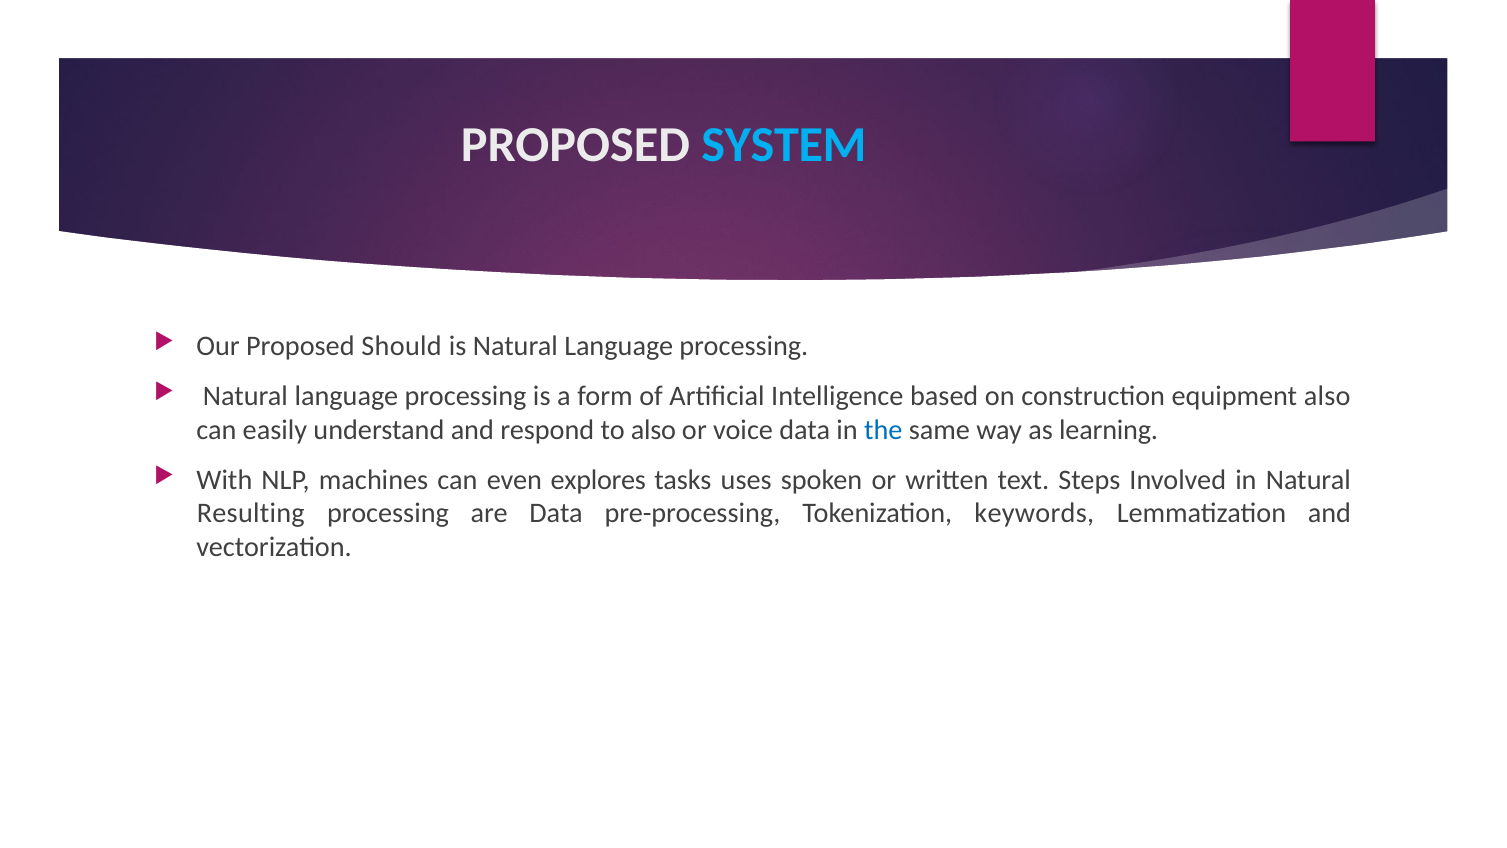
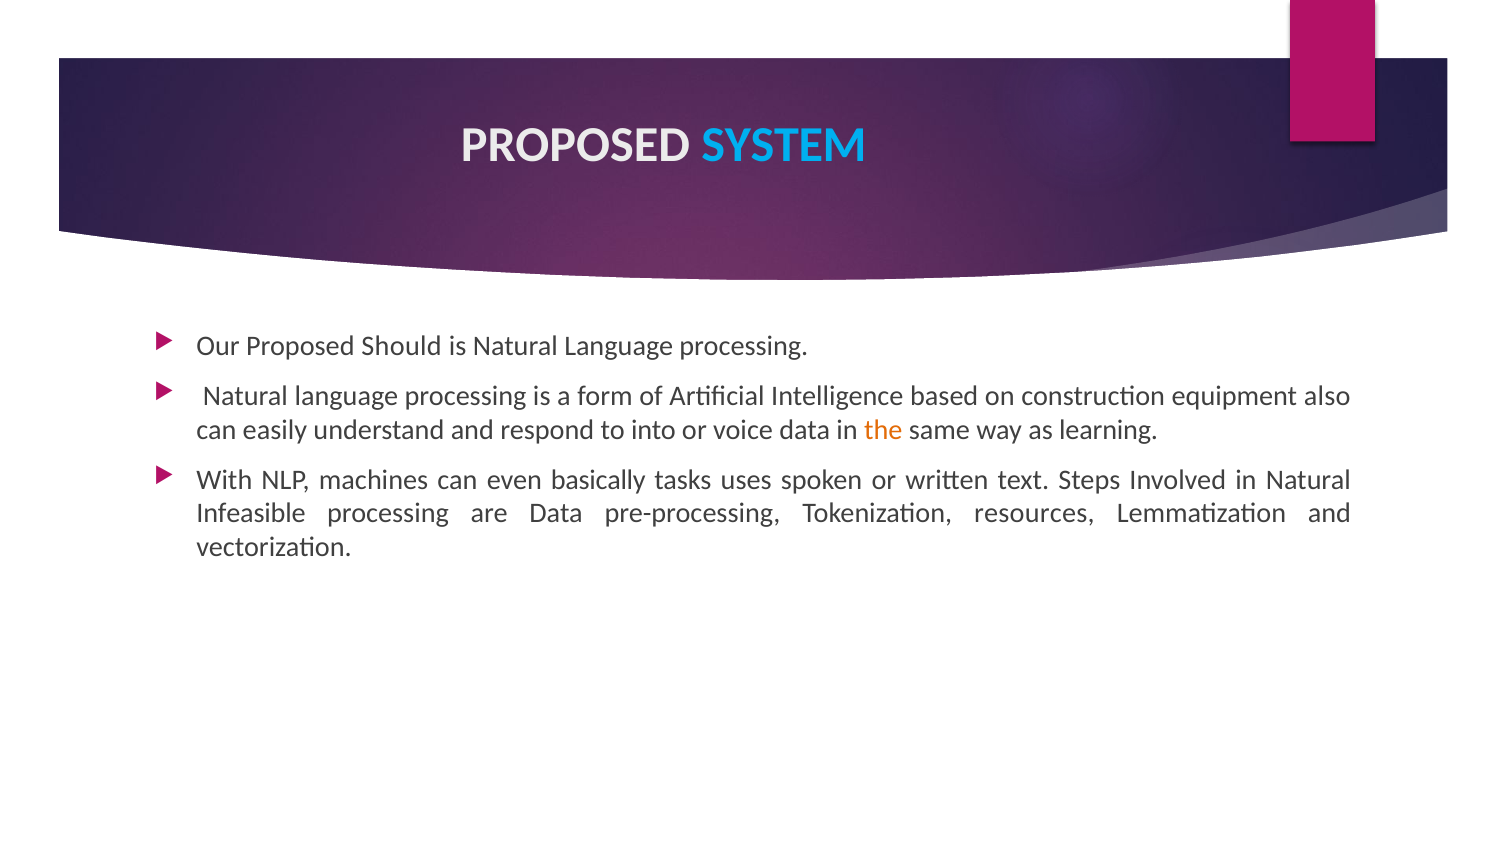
to also: also -> into
the colour: blue -> orange
explores: explores -> basically
Resulting: Resulting -> Infeasible
keywords: keywords -> resources
